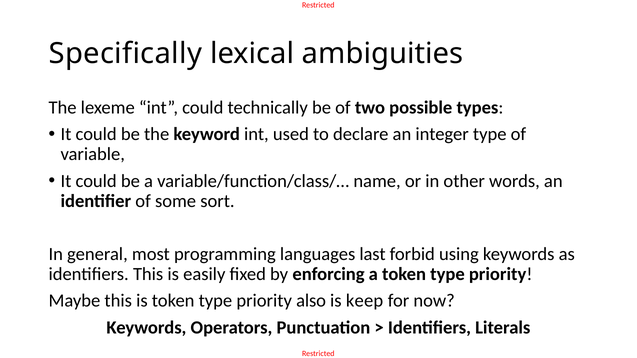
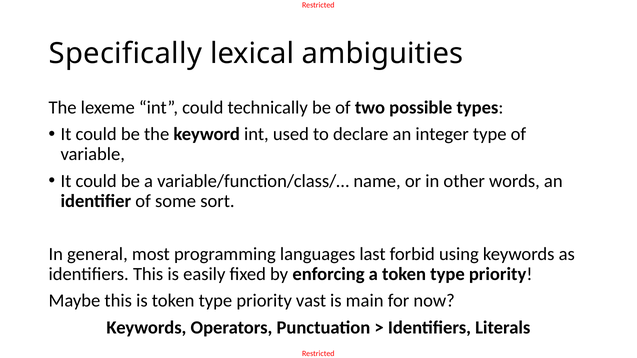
also: also -> vast
keep: keep -> main
